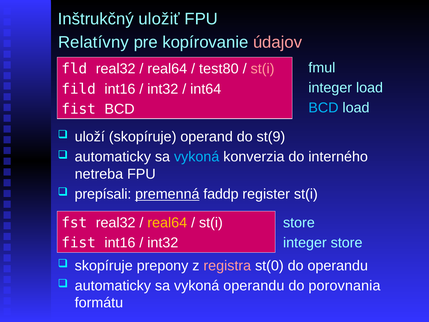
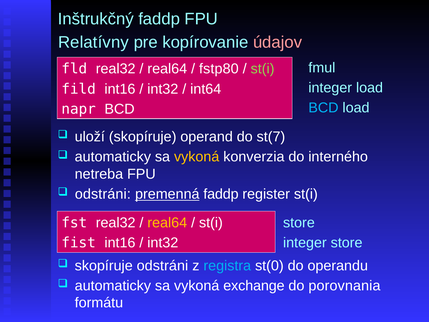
Inštrukčný uložiť: uložiť -> faddp
test80: test80 -> fstp80
st(i at (263, 69) colour: pink -> light green
fist at (79, 109): fist -> napr
st(9: st(9 -> st(7
vykoná at (197, 157) colour: light blue -> yellow
prepísali at (103, 194): prepísali -> odstráni
skopíruje prepony: prepony -> odstráni
registra colour: pink -> light blue
vykoná operandu: operandu -> exchange
